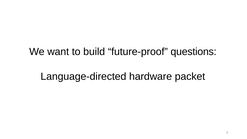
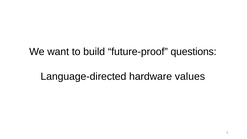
packet: packet -> values
